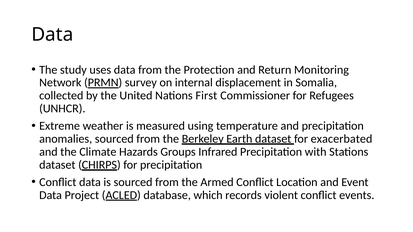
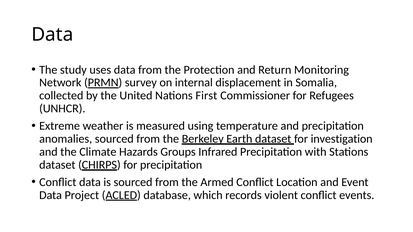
exacerbated: exacerbated -> investigation
